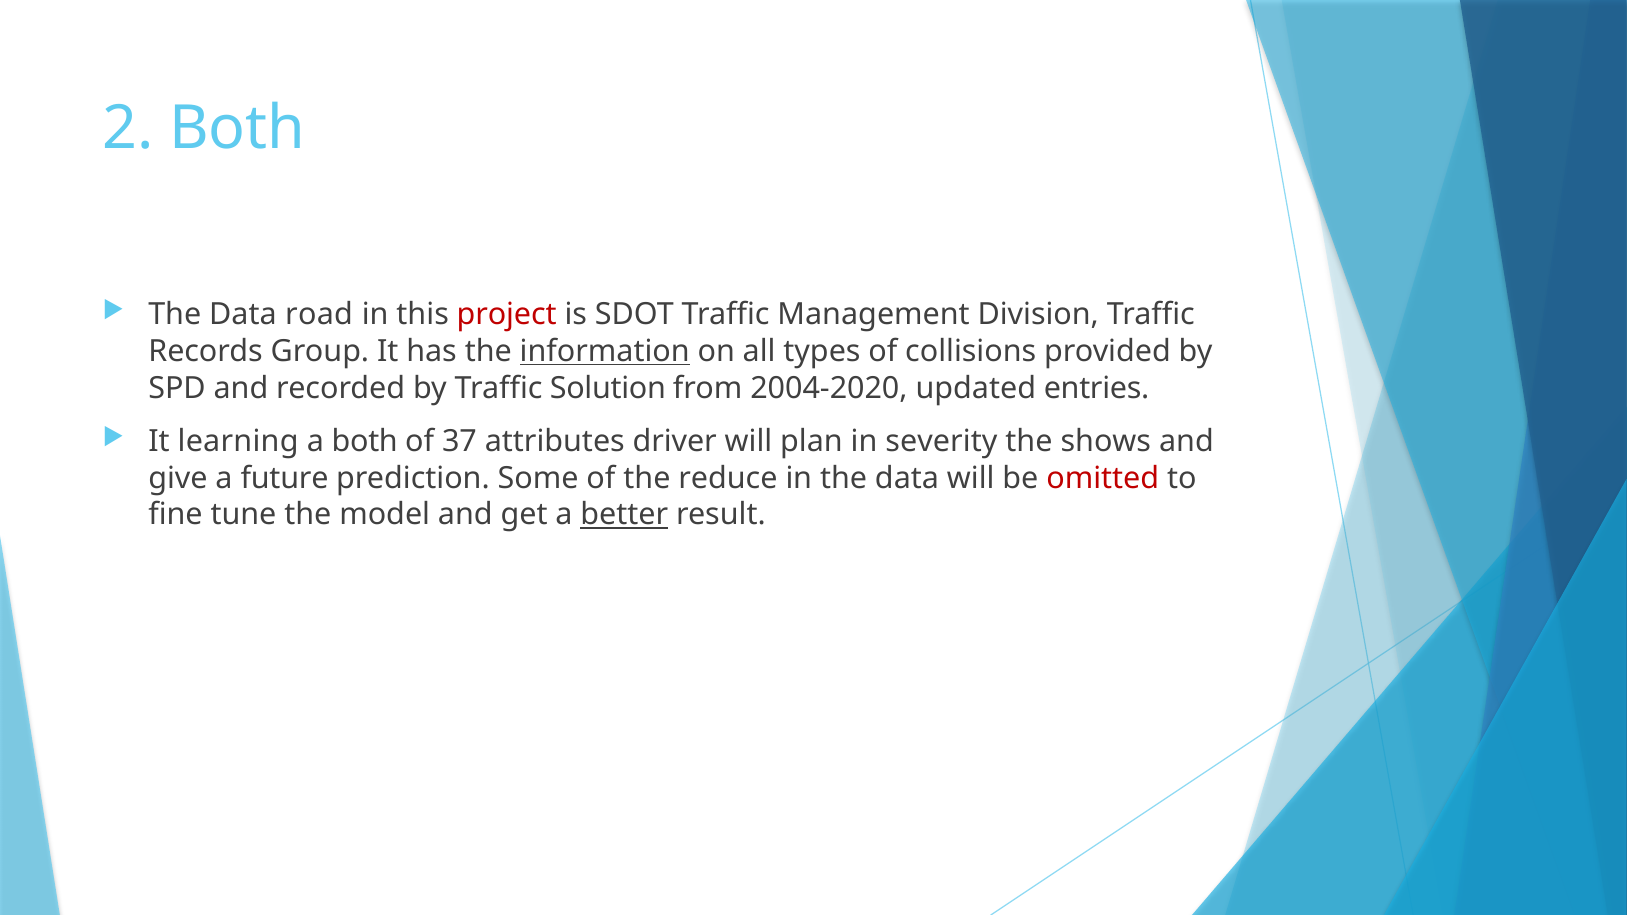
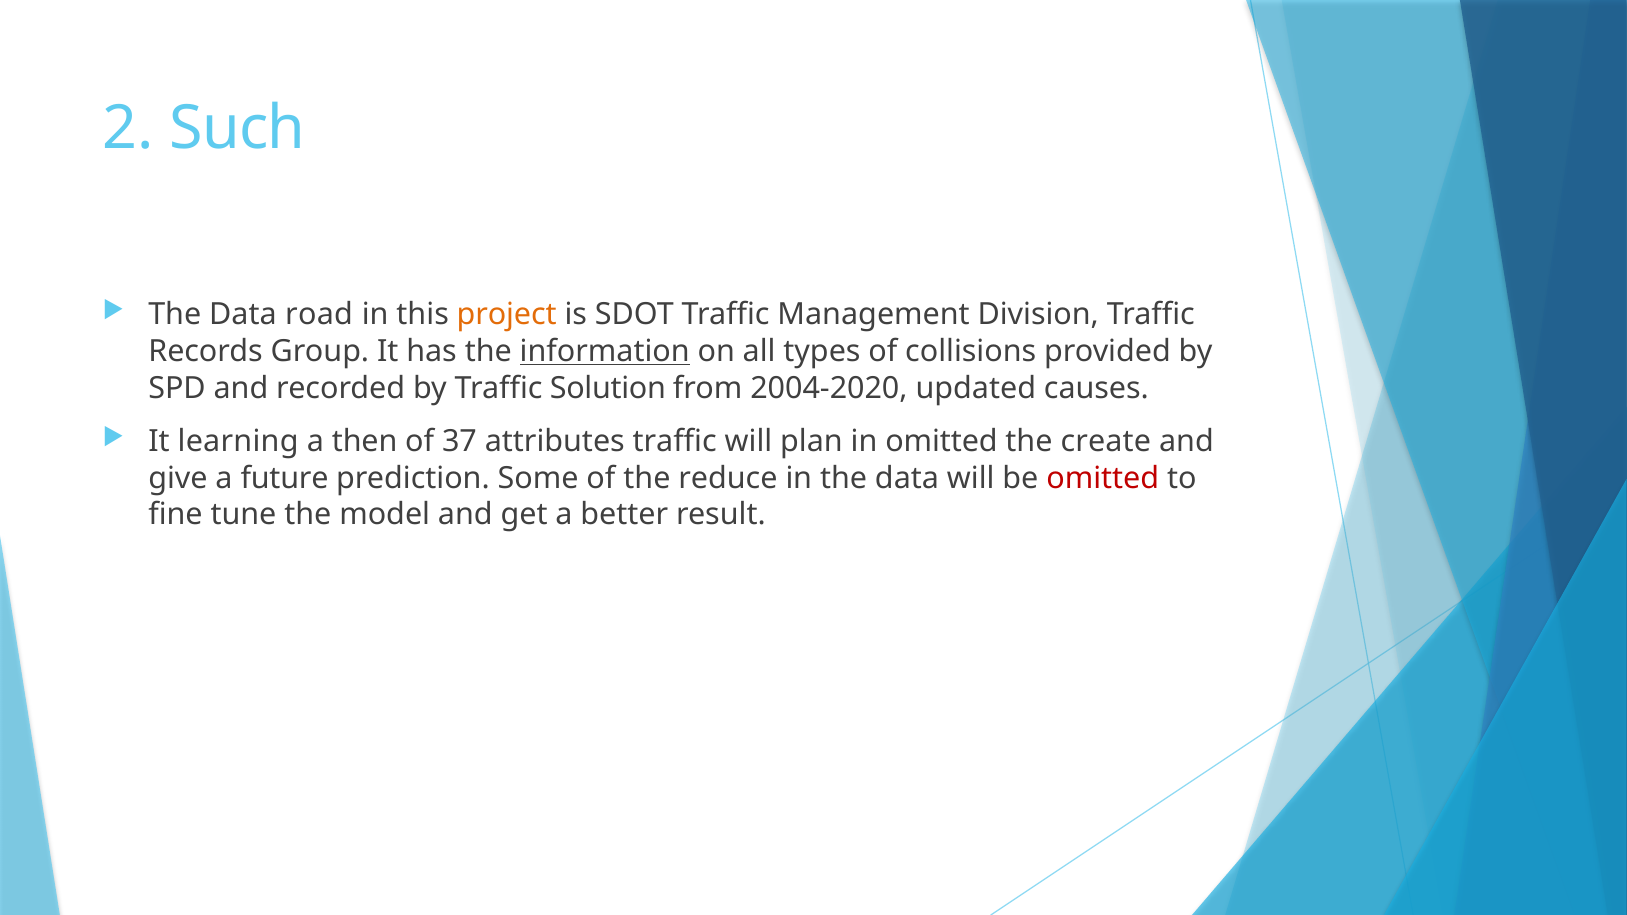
2 Both: Both -> Such
project colour: red -> orange
entries: entries -> causes
a both: both -> then
attributes driver: driver -> traffic
in severity: severity -> omitted
shows: shows -> create
better underline: present -> none
